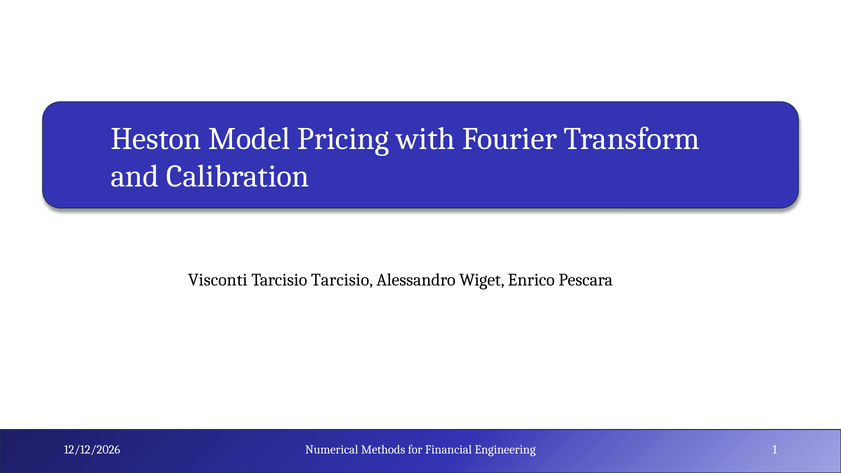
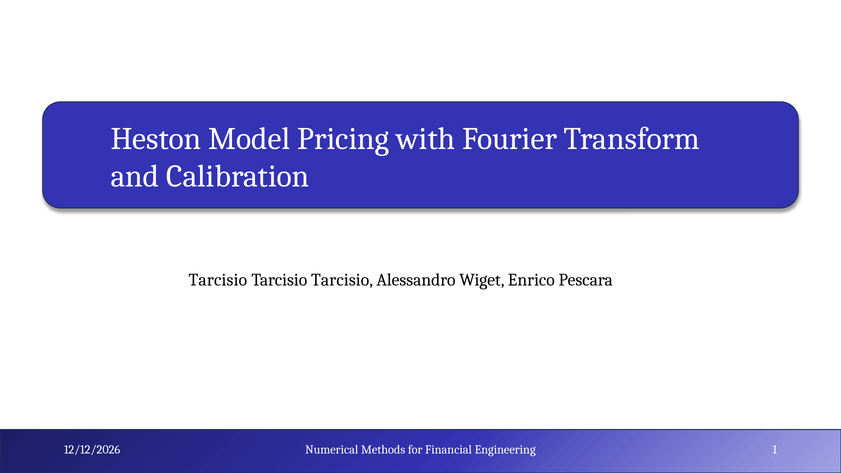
Visconti at (218, 280): Visconti -> Tarcisio
